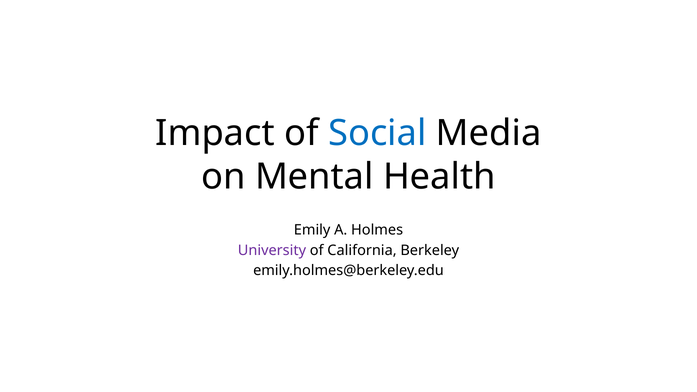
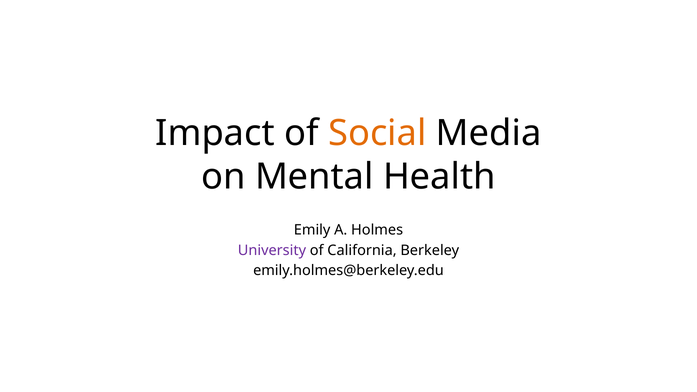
Social colour: blue -> orange
